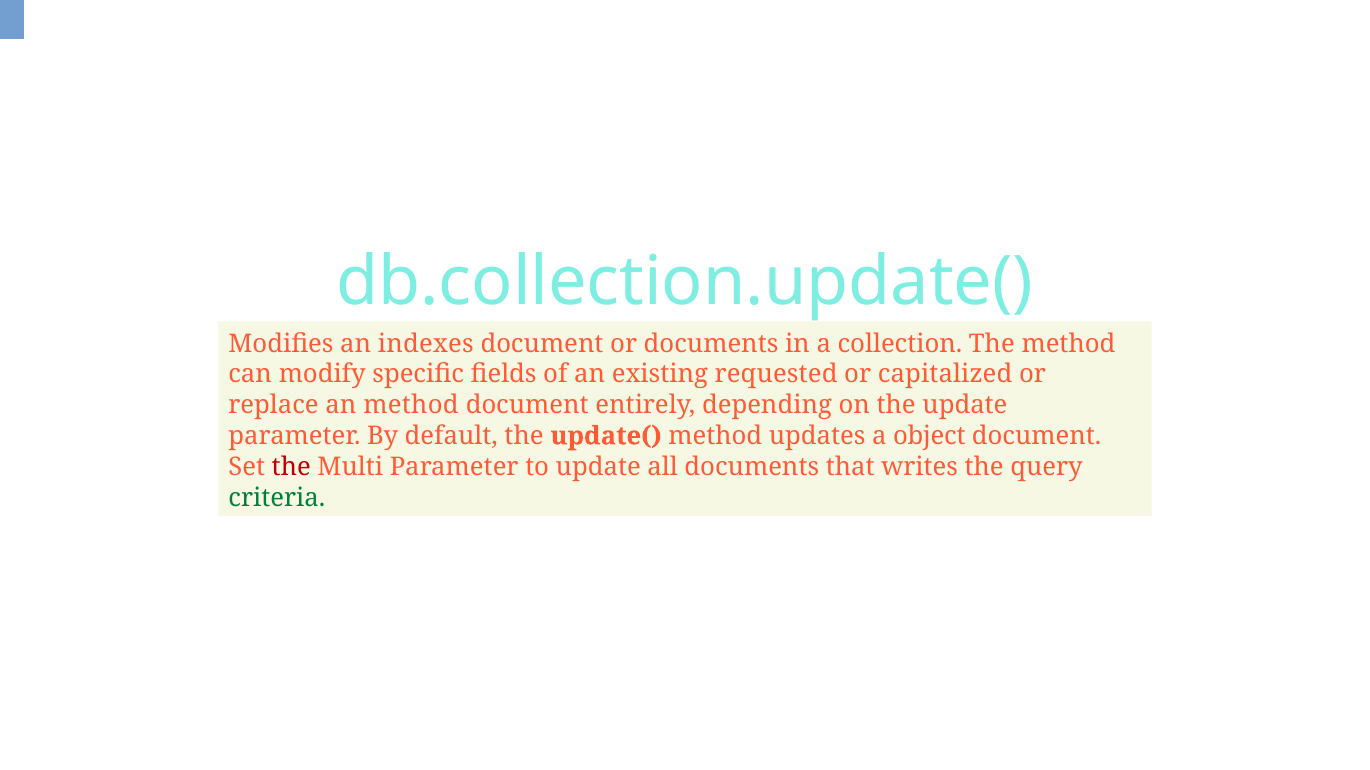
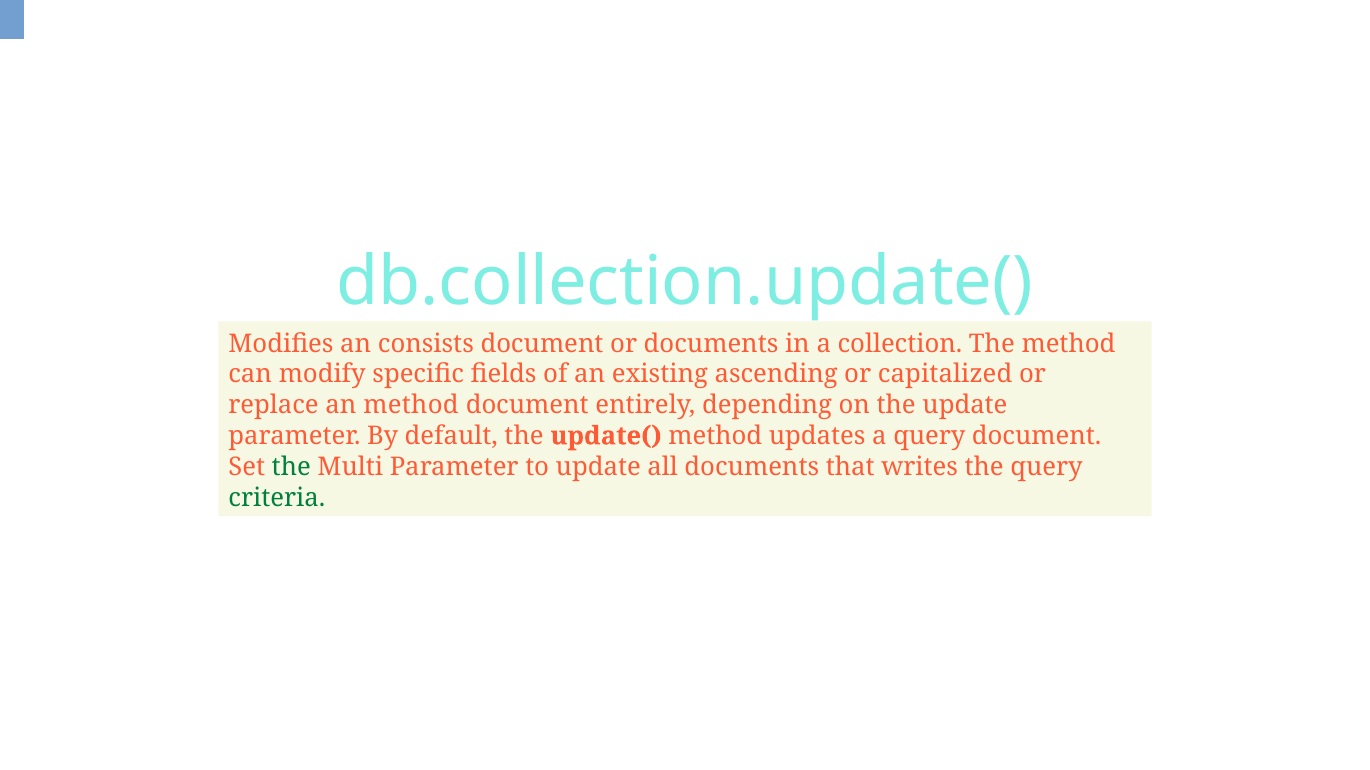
indexes: indexes -> consists
requested: requested -> ascending
a object: object -> query
the at (291, 467) colour: red -> green
